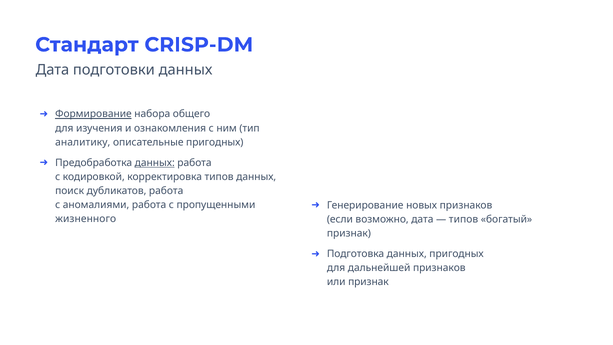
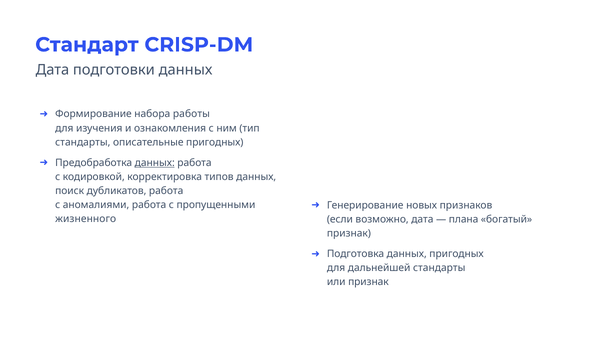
Формирование underline: present -> none
общего: общего -> работы
аналитику at (83, 142): аналитику -> стандарты
типов at (464, 219): типов -> плана
дальнейшей признаков: признаков -> стандарты
